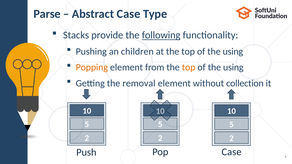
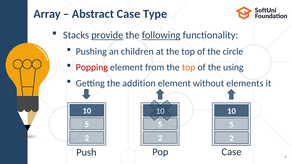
Parse: Parse -> Array
provide underline: none -> present
using at (233, 51): using -> circle
Popping colour: orange -> red
removal: removal -> addition
collection: collection -> elements
